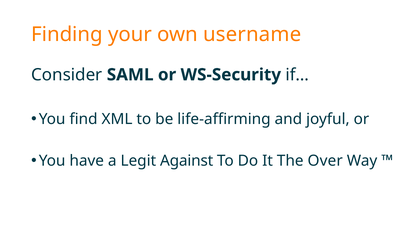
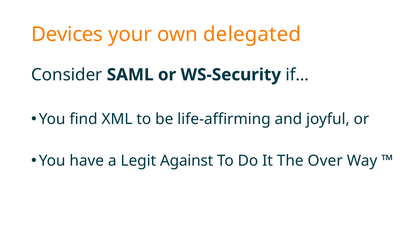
Finding: Finding -> Devices
username: username -> delegated
